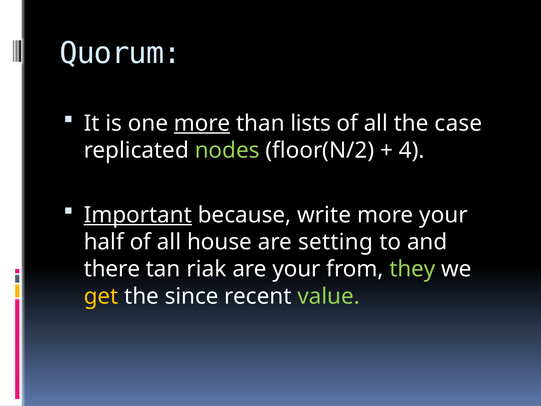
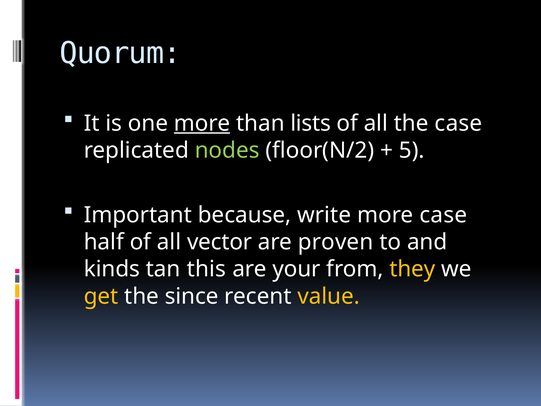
4: 4 -> 5
Important underline: present -> none
more your: your -> case
house: house -> vector
setting: setting -> proven
there: there -> kinds
riak: riak -> this
they colour: light green -> yellow
value colour: light green -> yellow
